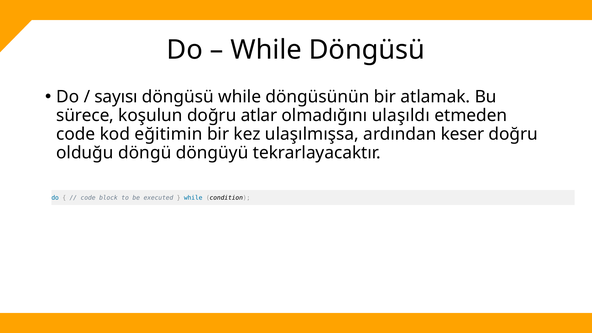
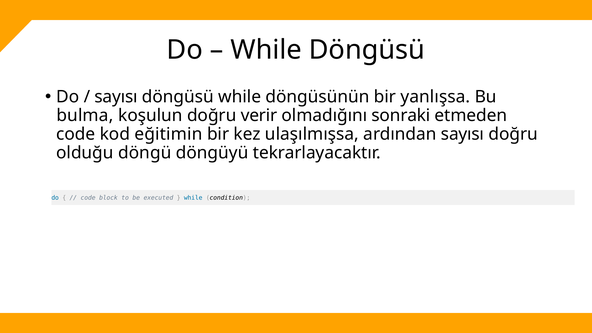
atlamak: atlamak -> yanlışsa
sürece: sürece -> bulma
atlar: atlar -> verir
ulaşıldı: ulaşıldı -> sonraki
ardından keser: keser -> sayısı
